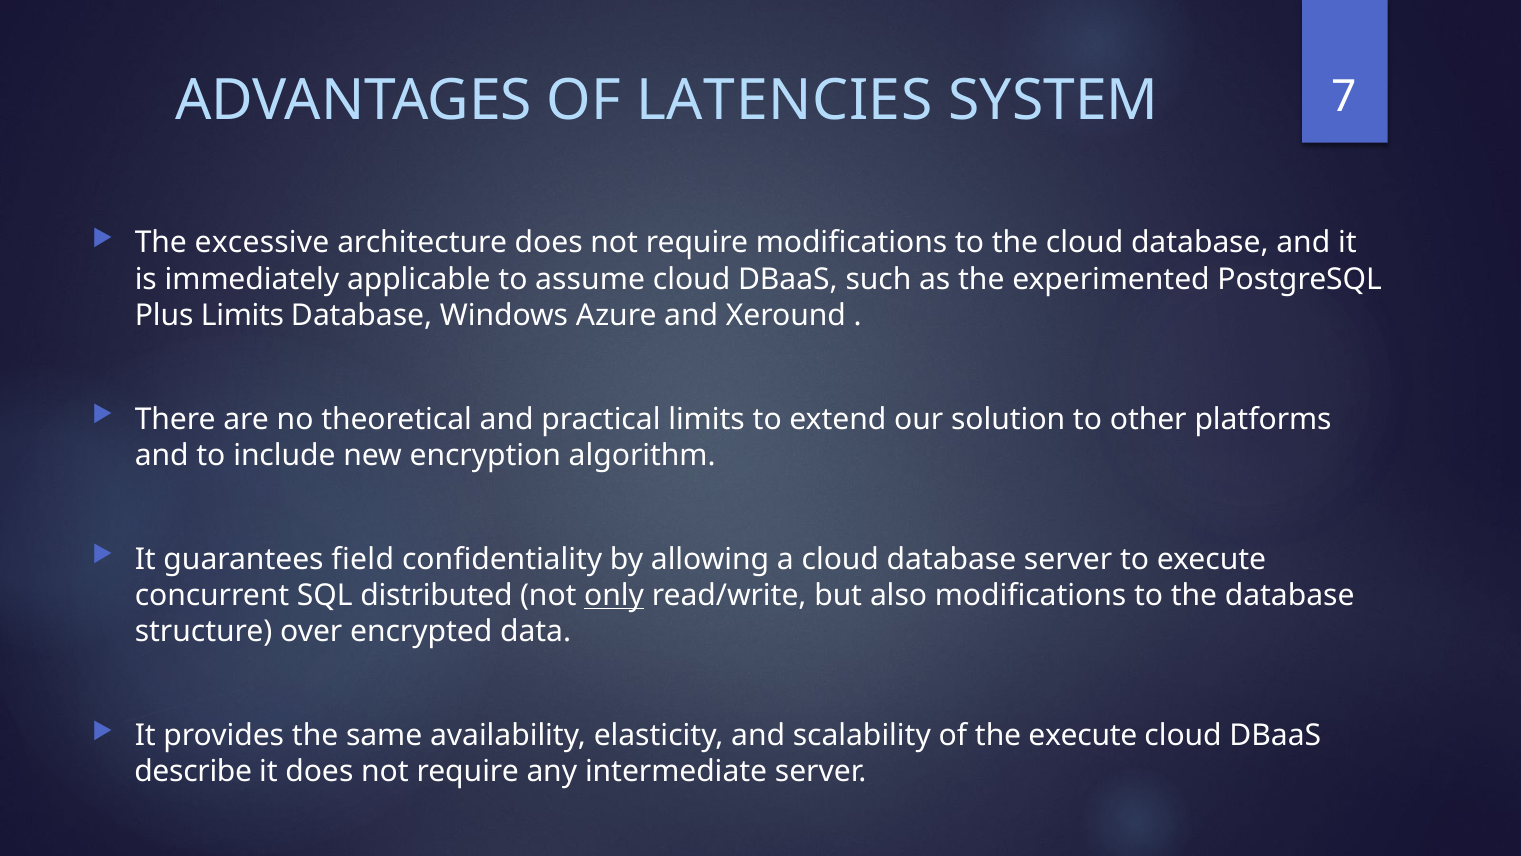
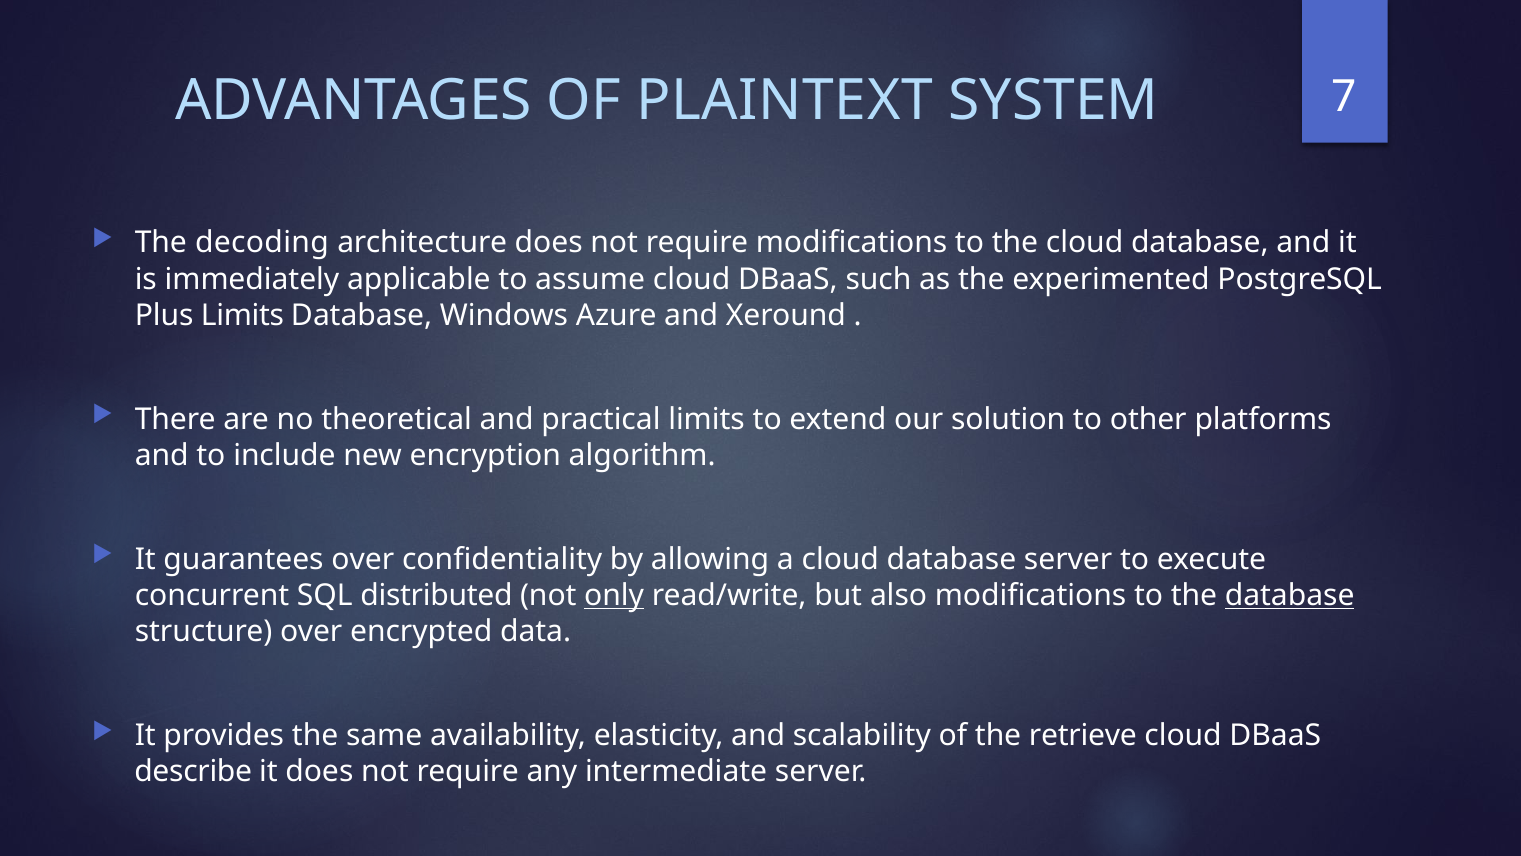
LATENCIES: LATENCIES -> PLAINTEXT
excessive: excessive -> decoding
guarantees field: field -> over
database at (1290, 595) underline: none -> present
the execute: execute -> retrieve
